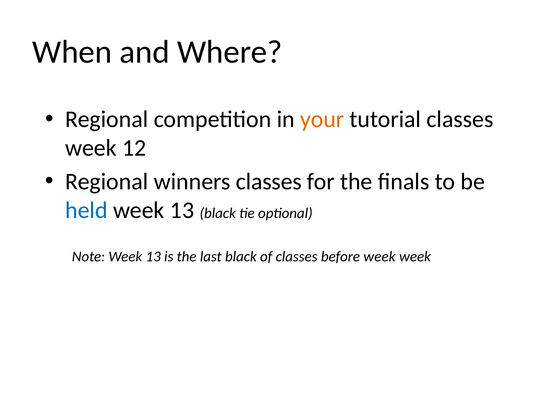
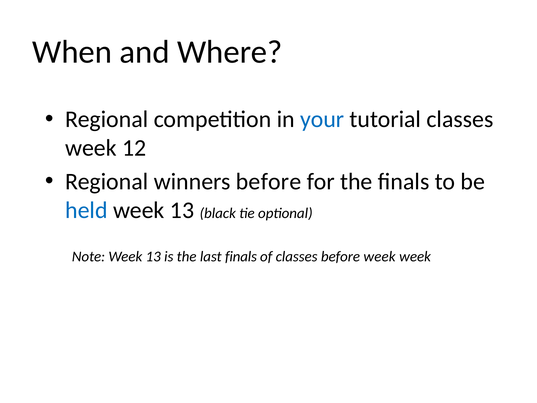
your colour: orange -> blue
winners classes: classes -> before
last black: black -> finals
